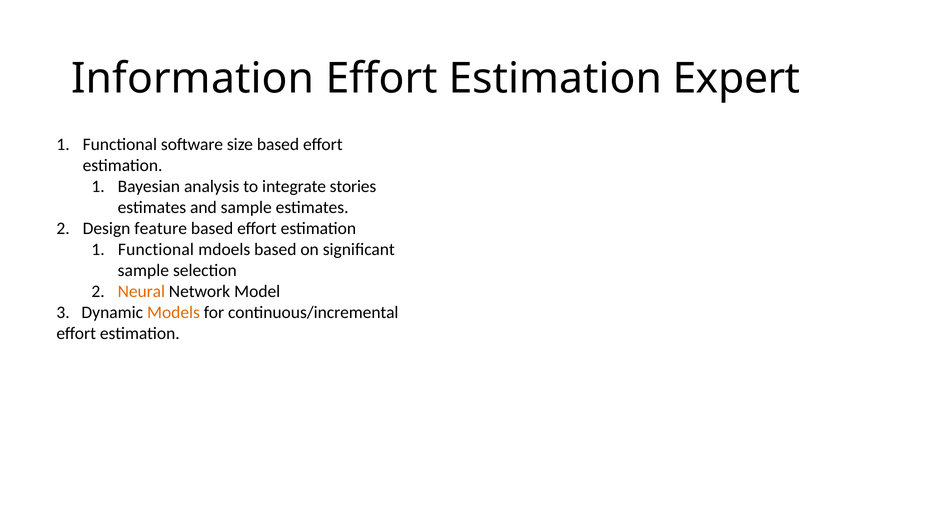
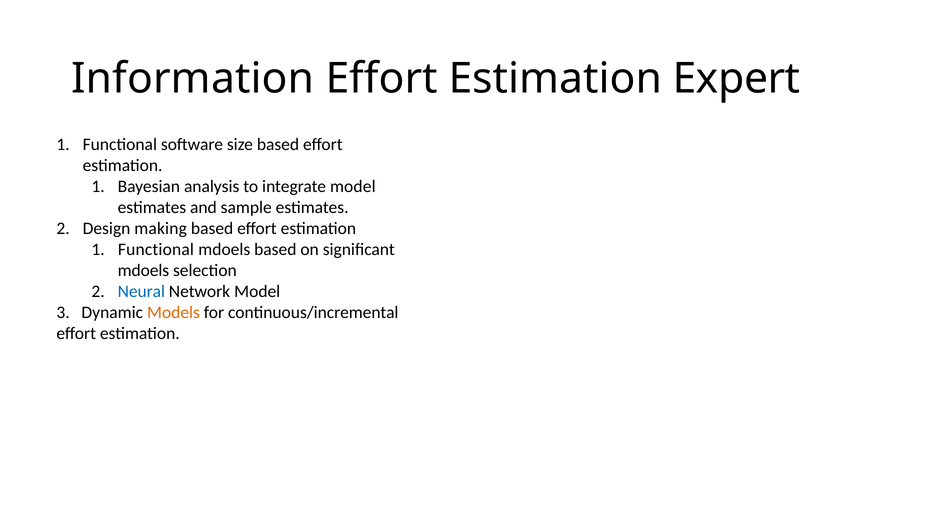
integrate stories: stories -> model
feature: feature -> making
sample at (143, 270): sample -> mdoels
Neural colour: orange -> blue
